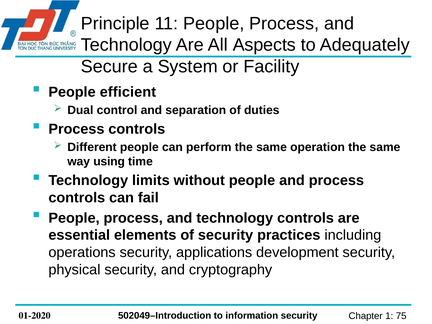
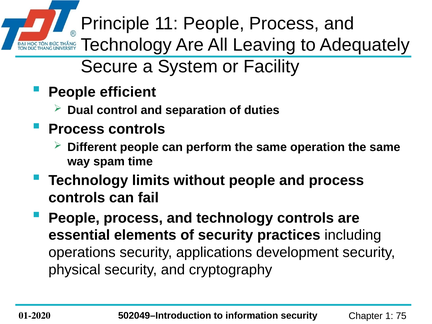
Aspects: Aspects -> Leaving
using: using -> spam
